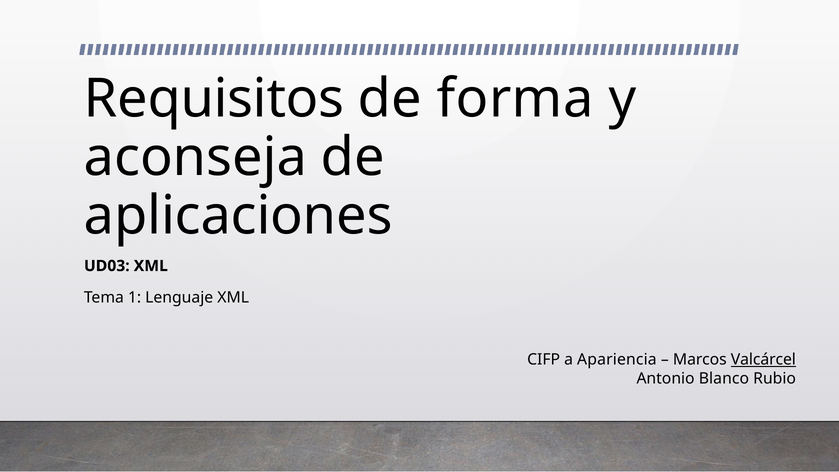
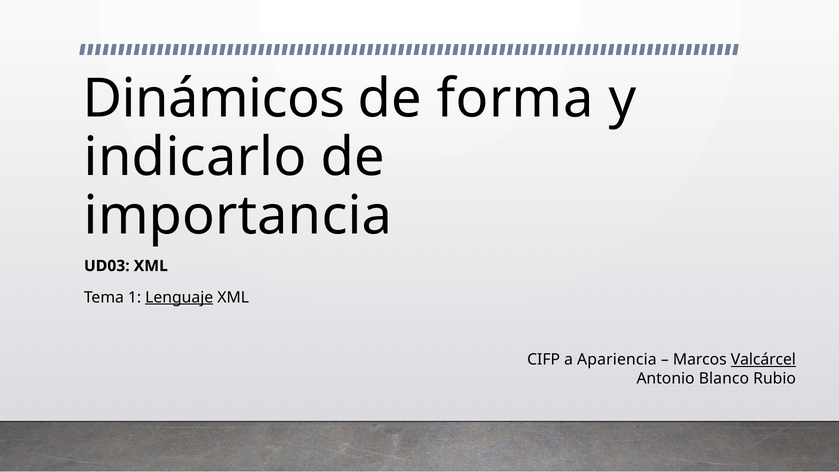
Requisitos: Requisitos -> Dinámicos
aconseja: aconseja -> indicarlo
aplicaciones: aplicaciones -> importancia
Lenguaje underline: none -> present
